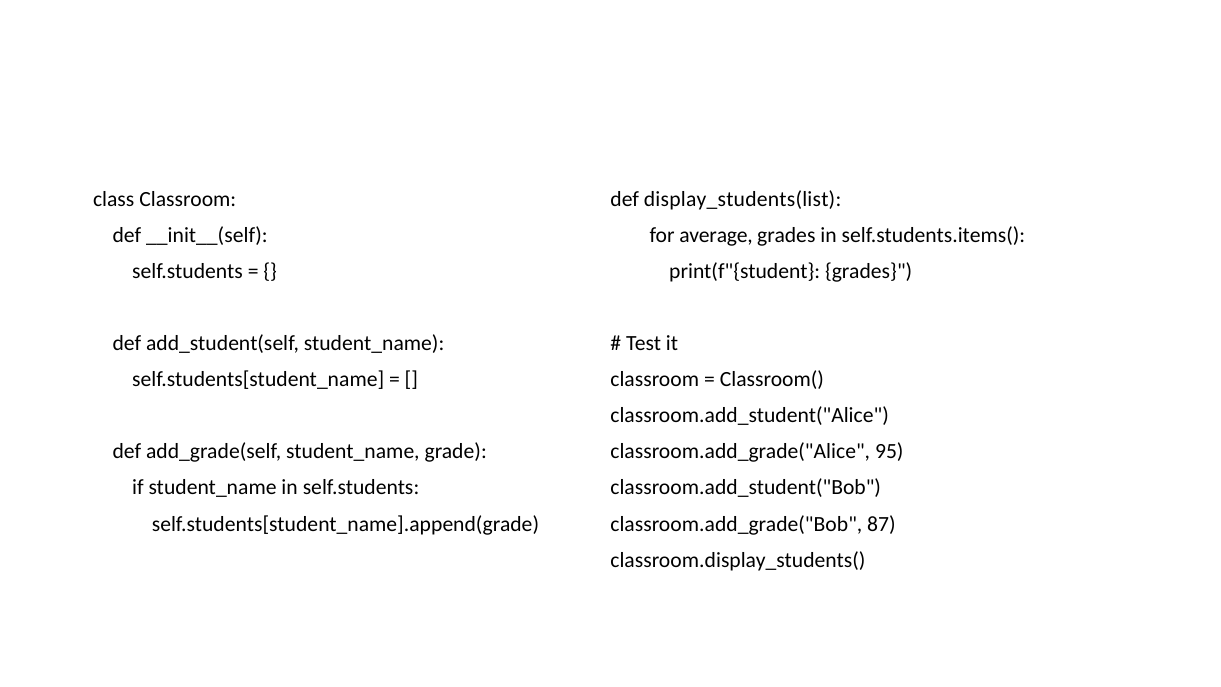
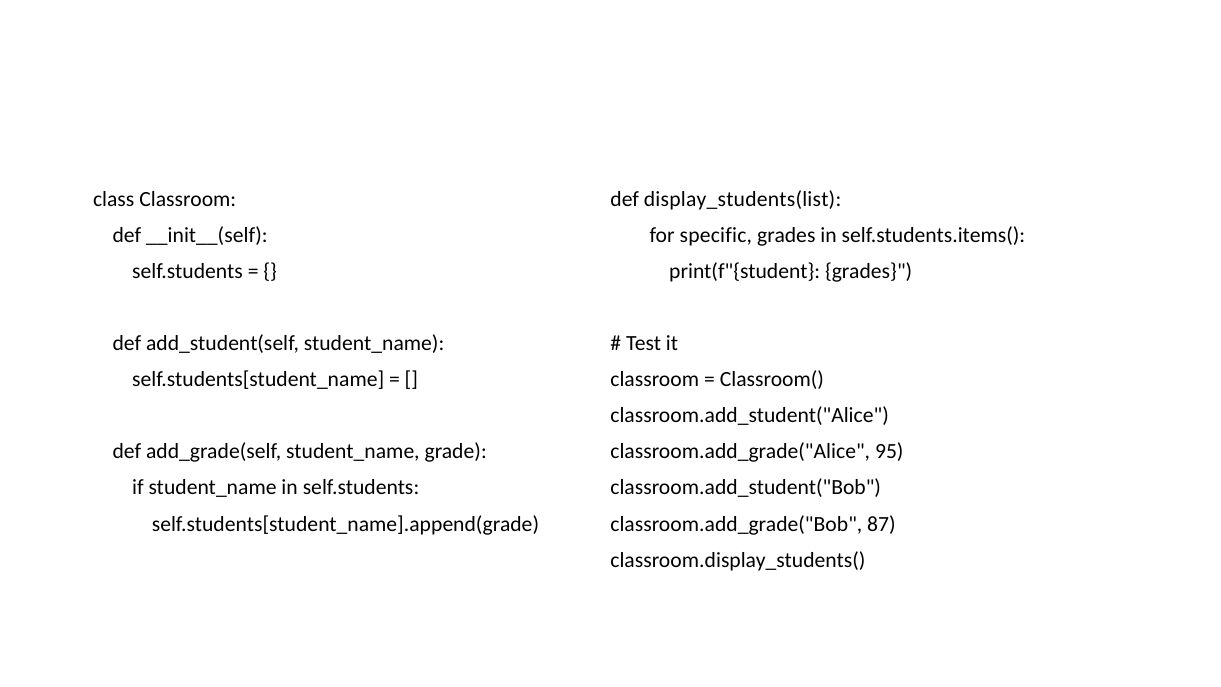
average: average -> specific
